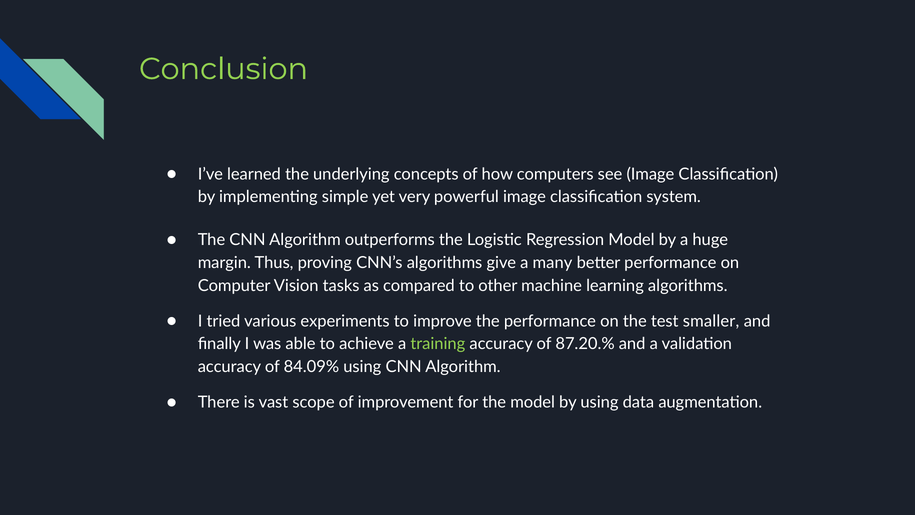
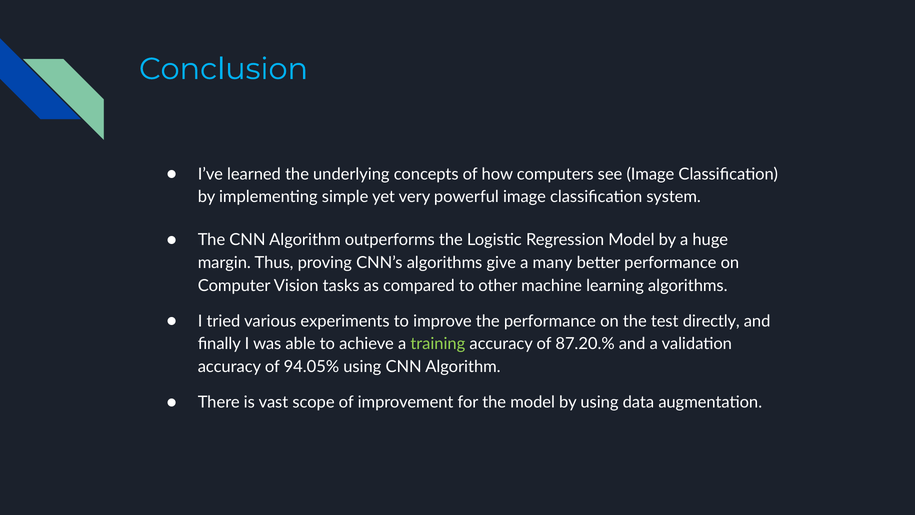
Conclusion colour: light green -> light blue
smaller: smaller -> directly
84.09%: 84.09% -> 94.05%
